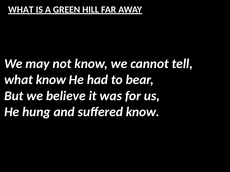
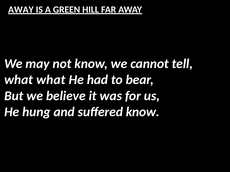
WHAT at (21, 10): WHAT -> AWAY
what know: know -> what
